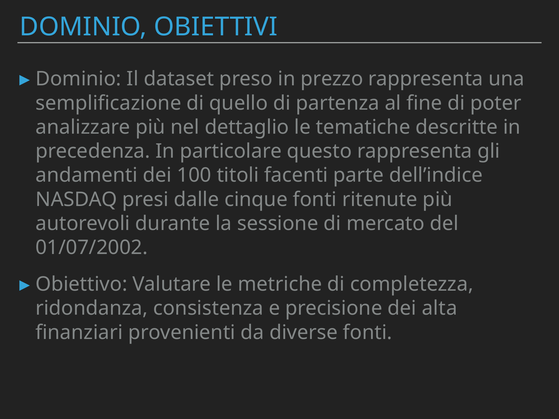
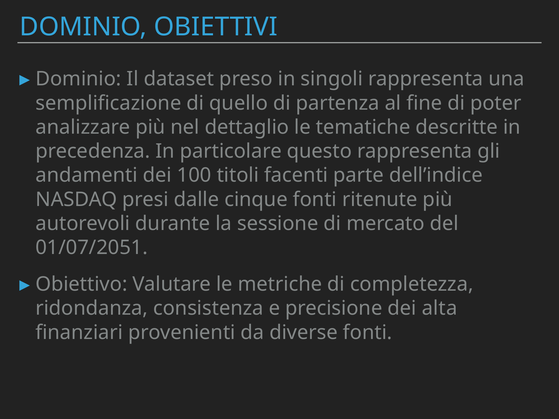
prezzo: prezzo -> singoli
01/07/2002: 01/07/2002 -> 01/07/2051
